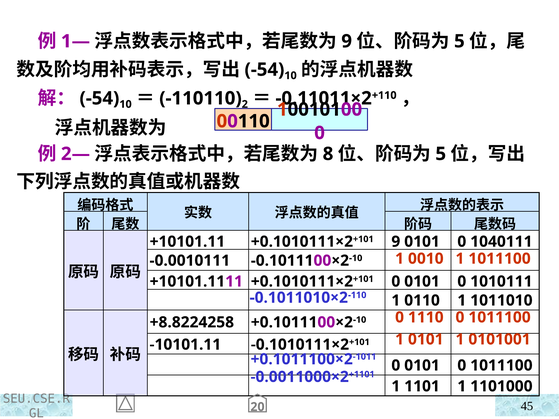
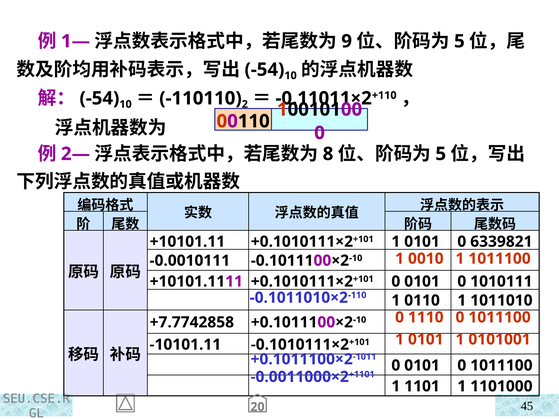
+0.1010111×2+101 9: 9 -> 1
1040111: 1040111 -> 6339821
+8.8224258: +8.8224258 -> +7.7742858
